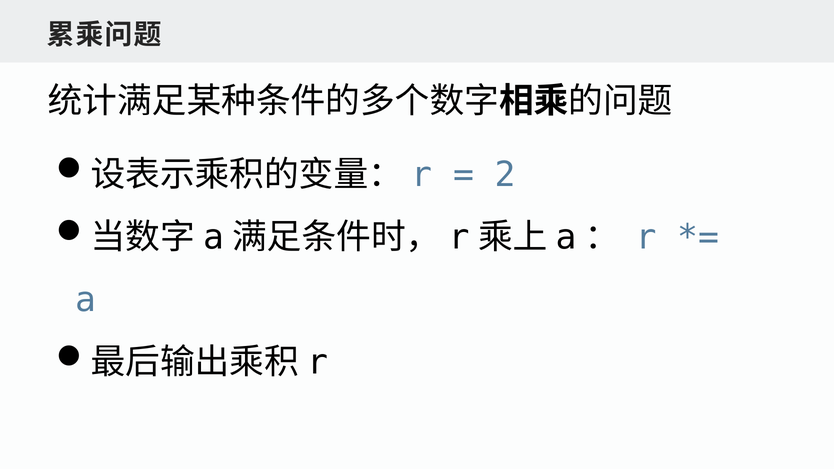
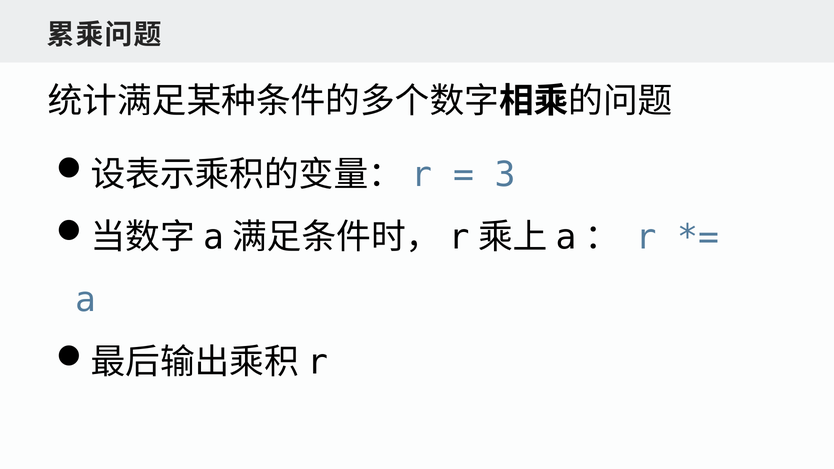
2: 2 -> 3
